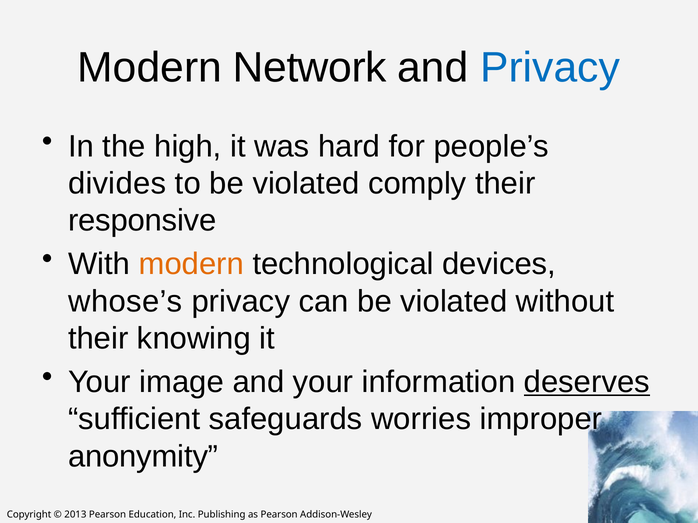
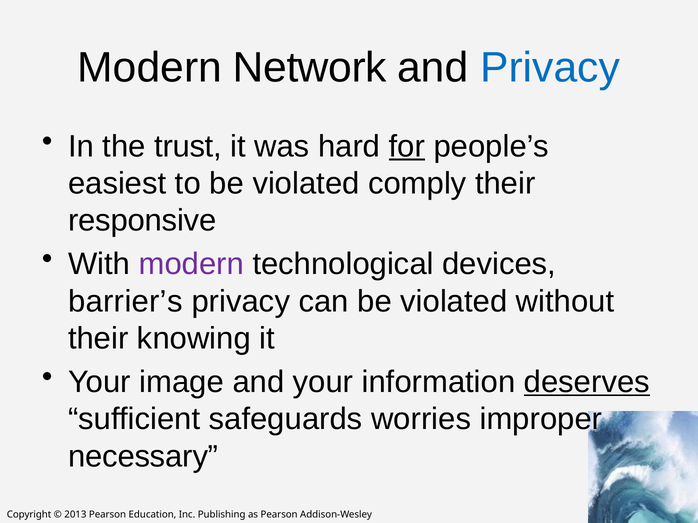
high: high -> trust
for underline: none -> present
divides: divides -> easiest
modern at (191, 264) colour: orange -> purple
whose’s: whose’s -> barrier’s
anonymity: anonymity -> necessary
